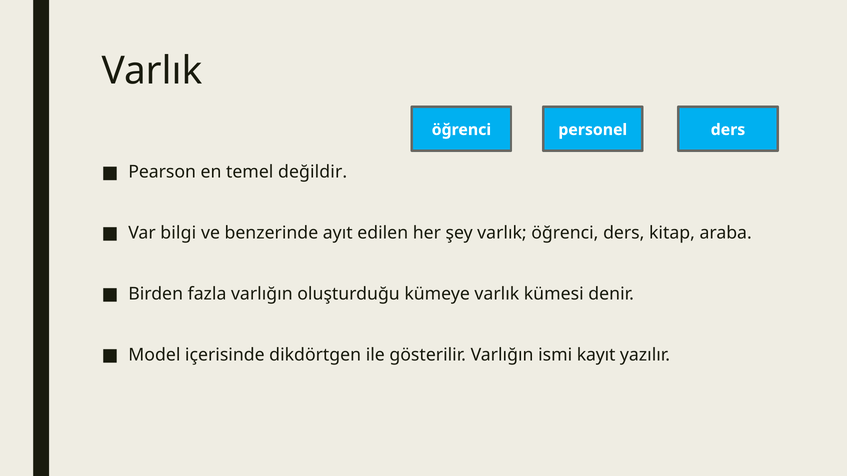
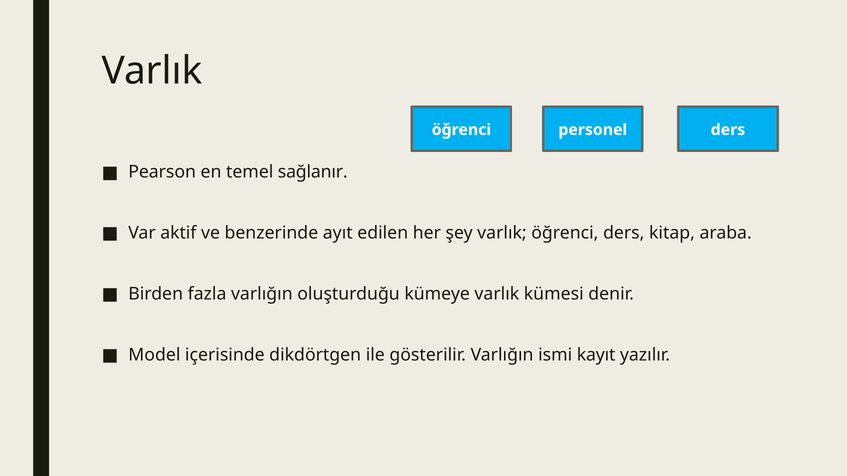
değildir: değildir -> sağlanır
bilgi: bilgi -> aktif
